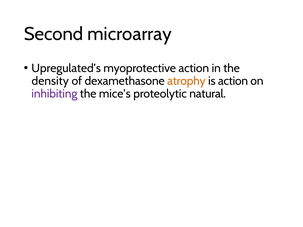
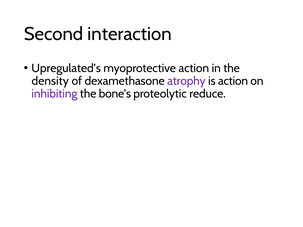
microarray: microarray -> interaction
atrophy colour: orange -> purple
mice’s: mice’s -> bone’s
natural: natural -> reduce
